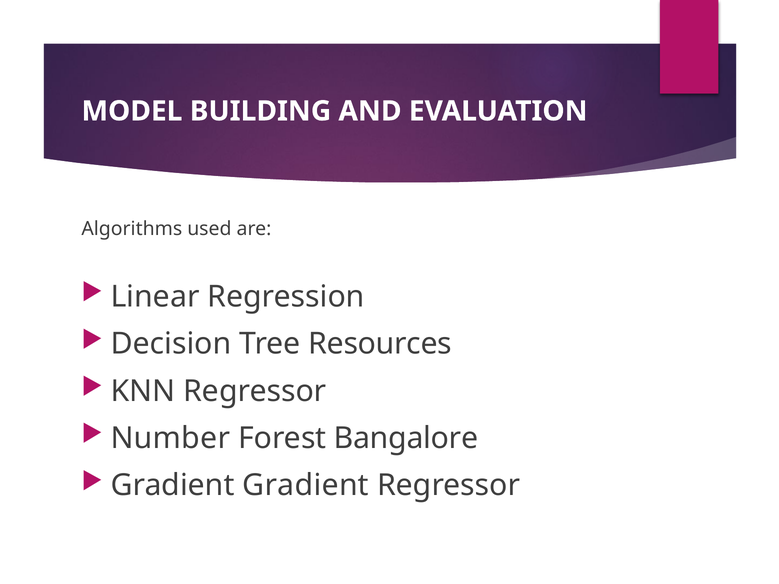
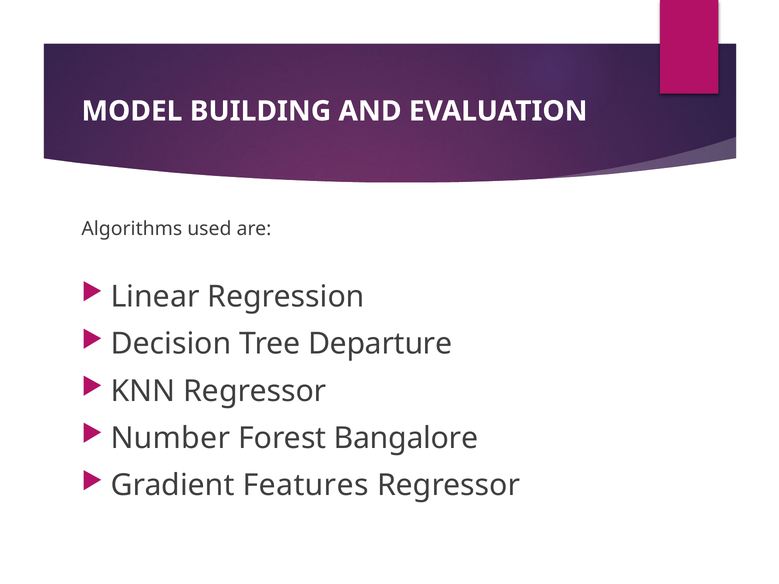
Resources: Resources -> Departure
Gradient Gradient: Gradient -> Features
